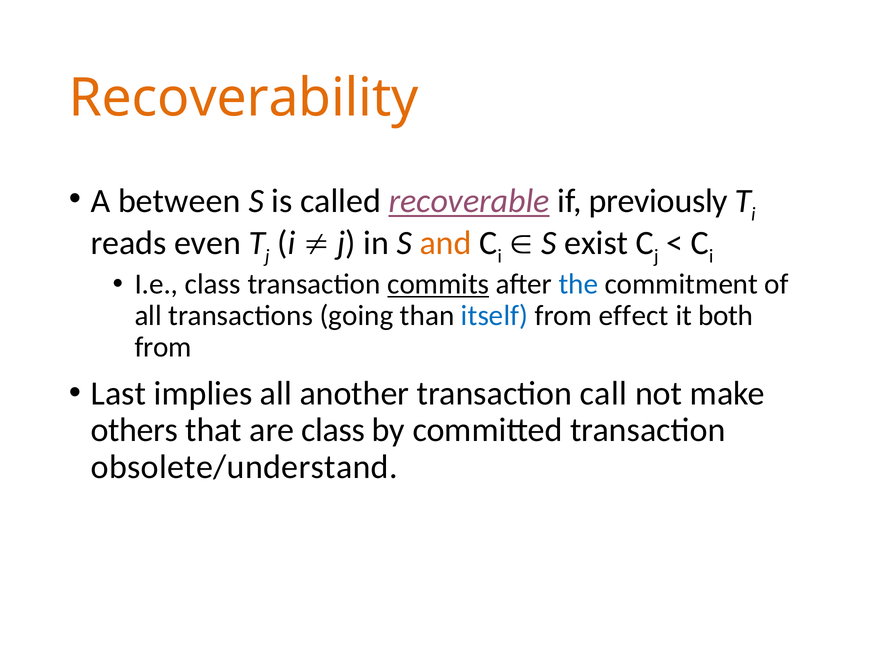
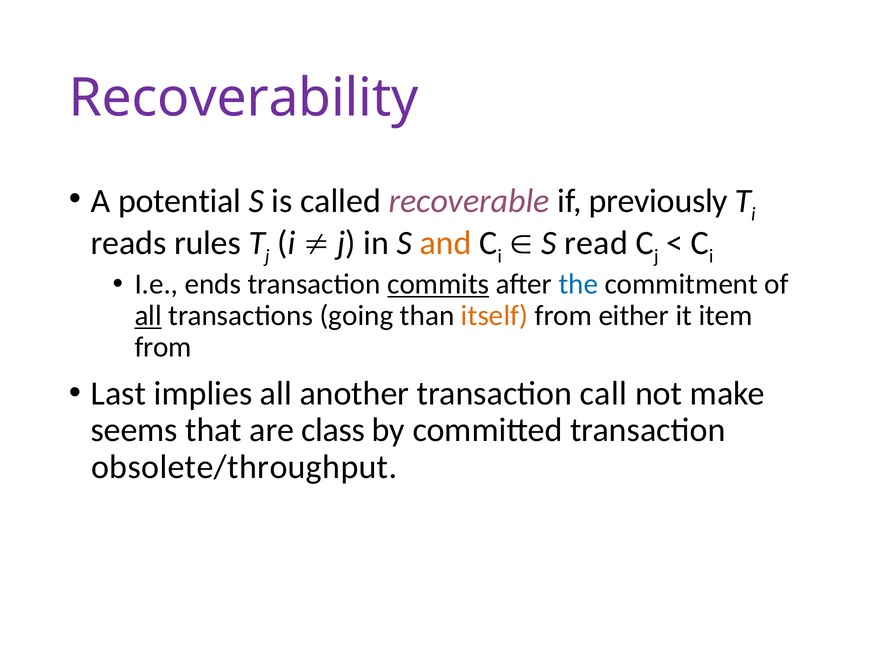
Recoverability colour: orange -> purple
between: between -> potential
recoverable underline: present -> none
even: even -> rules
exist: exist -> read
I.e class: class -> ends
all at (148, 316) underline: none -> present
itself colour: blue -> orange
effect: effect -> either
both: both -> item
others: others -> seems
obsolete/understand: obsolete/understand -> obsolete/throughput
